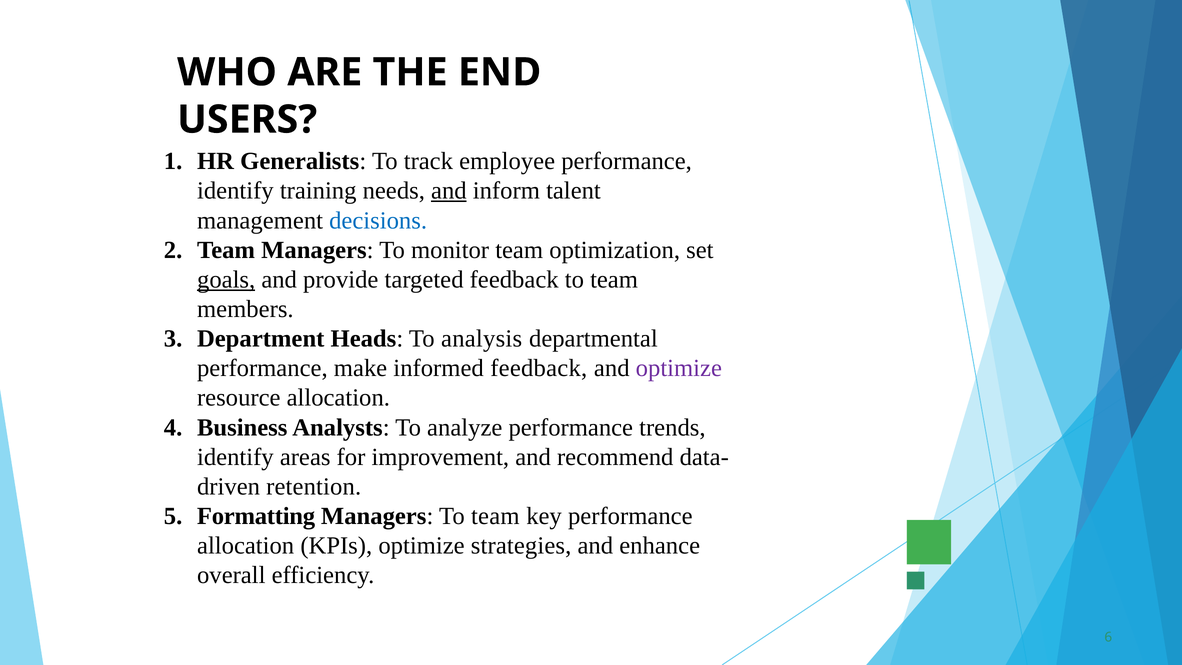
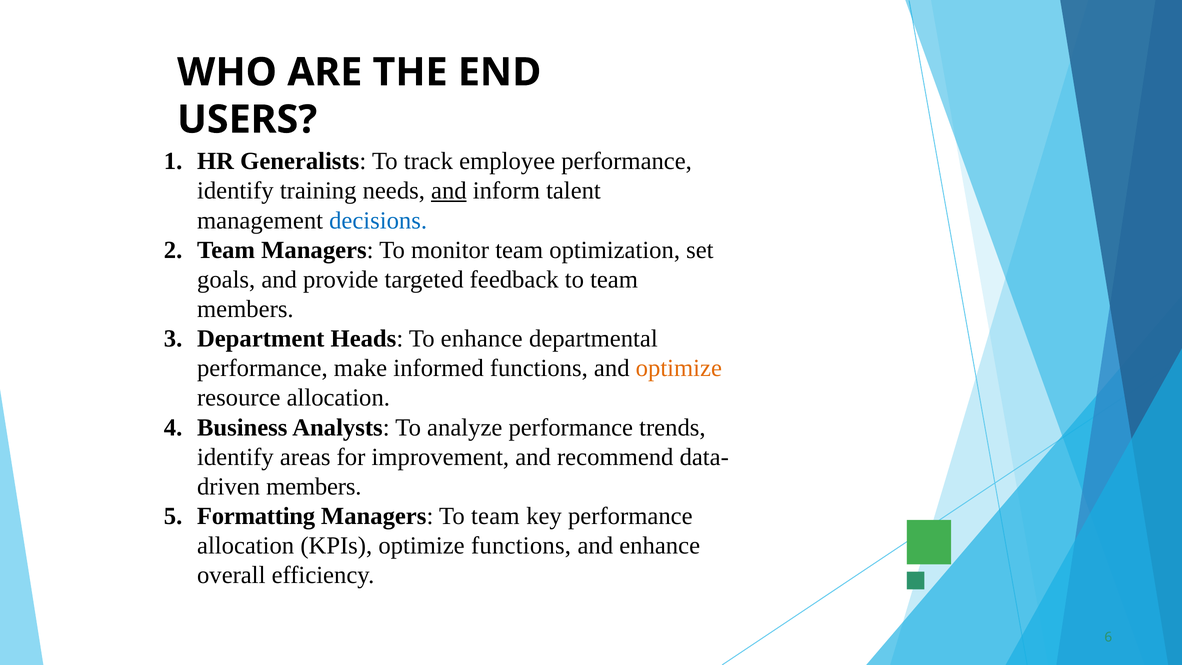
goals underline: present -> none
To analysis: analysis -> enhance
informed feedback: feedback -> functions
optimize at (679, 368) colour: purple -> orange
retention at (314, 486): retention -> members
optimize strategies: strategies -> functions
